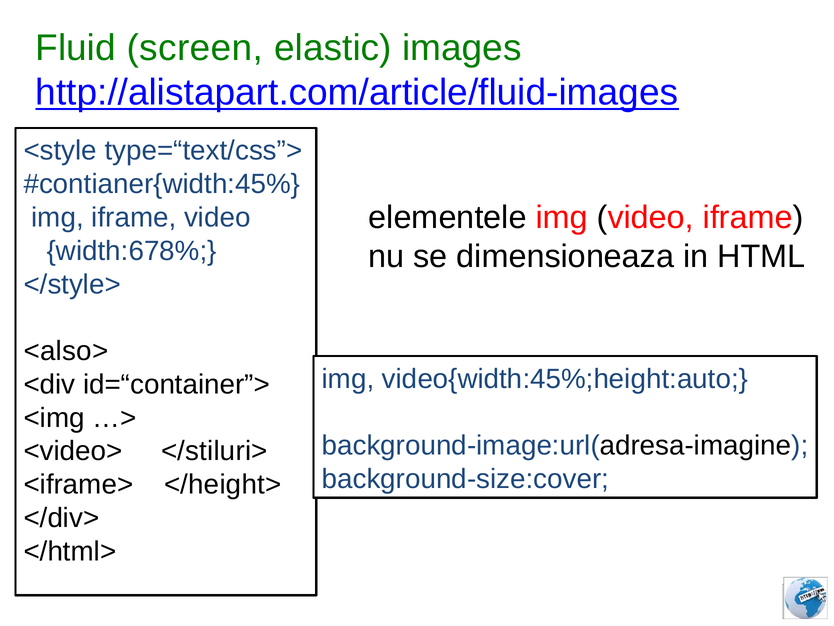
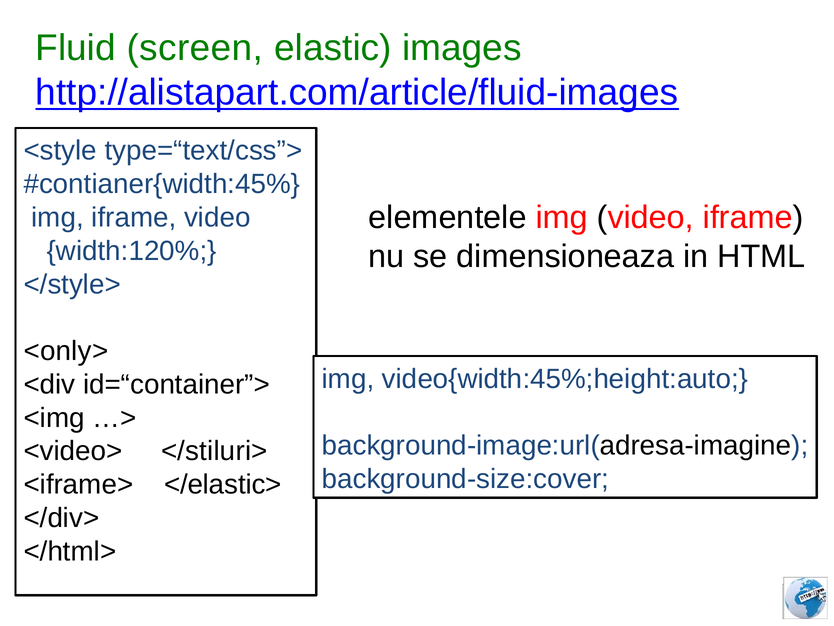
width:678%: width:678% -> width:120%
<also>: <also> -> <only>
</height>: </height> -> </elastic>
